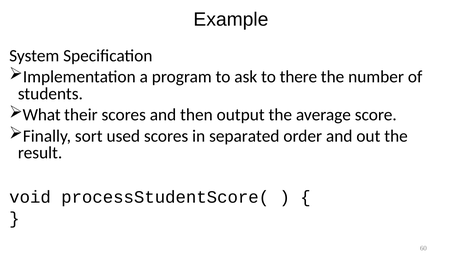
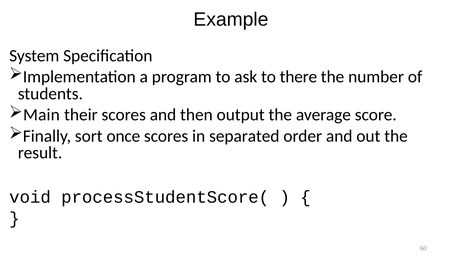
What: What -> Main
used: used -> once
